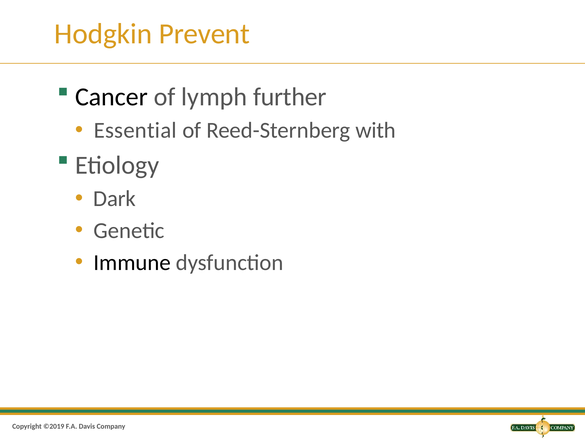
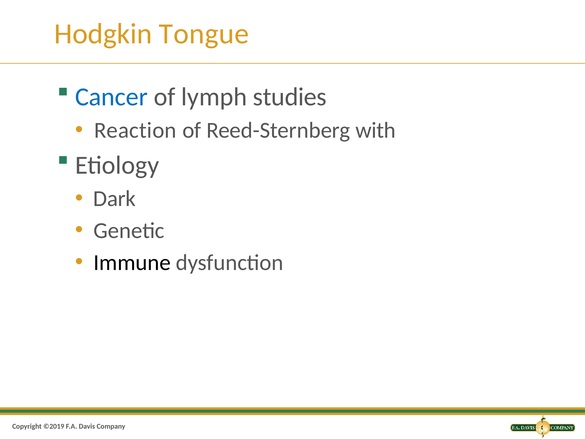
Prevent: Prevent -> Tongue
Cancer colour: black -> blue
further: further -> studies
Essential: Essential -> Reaction
